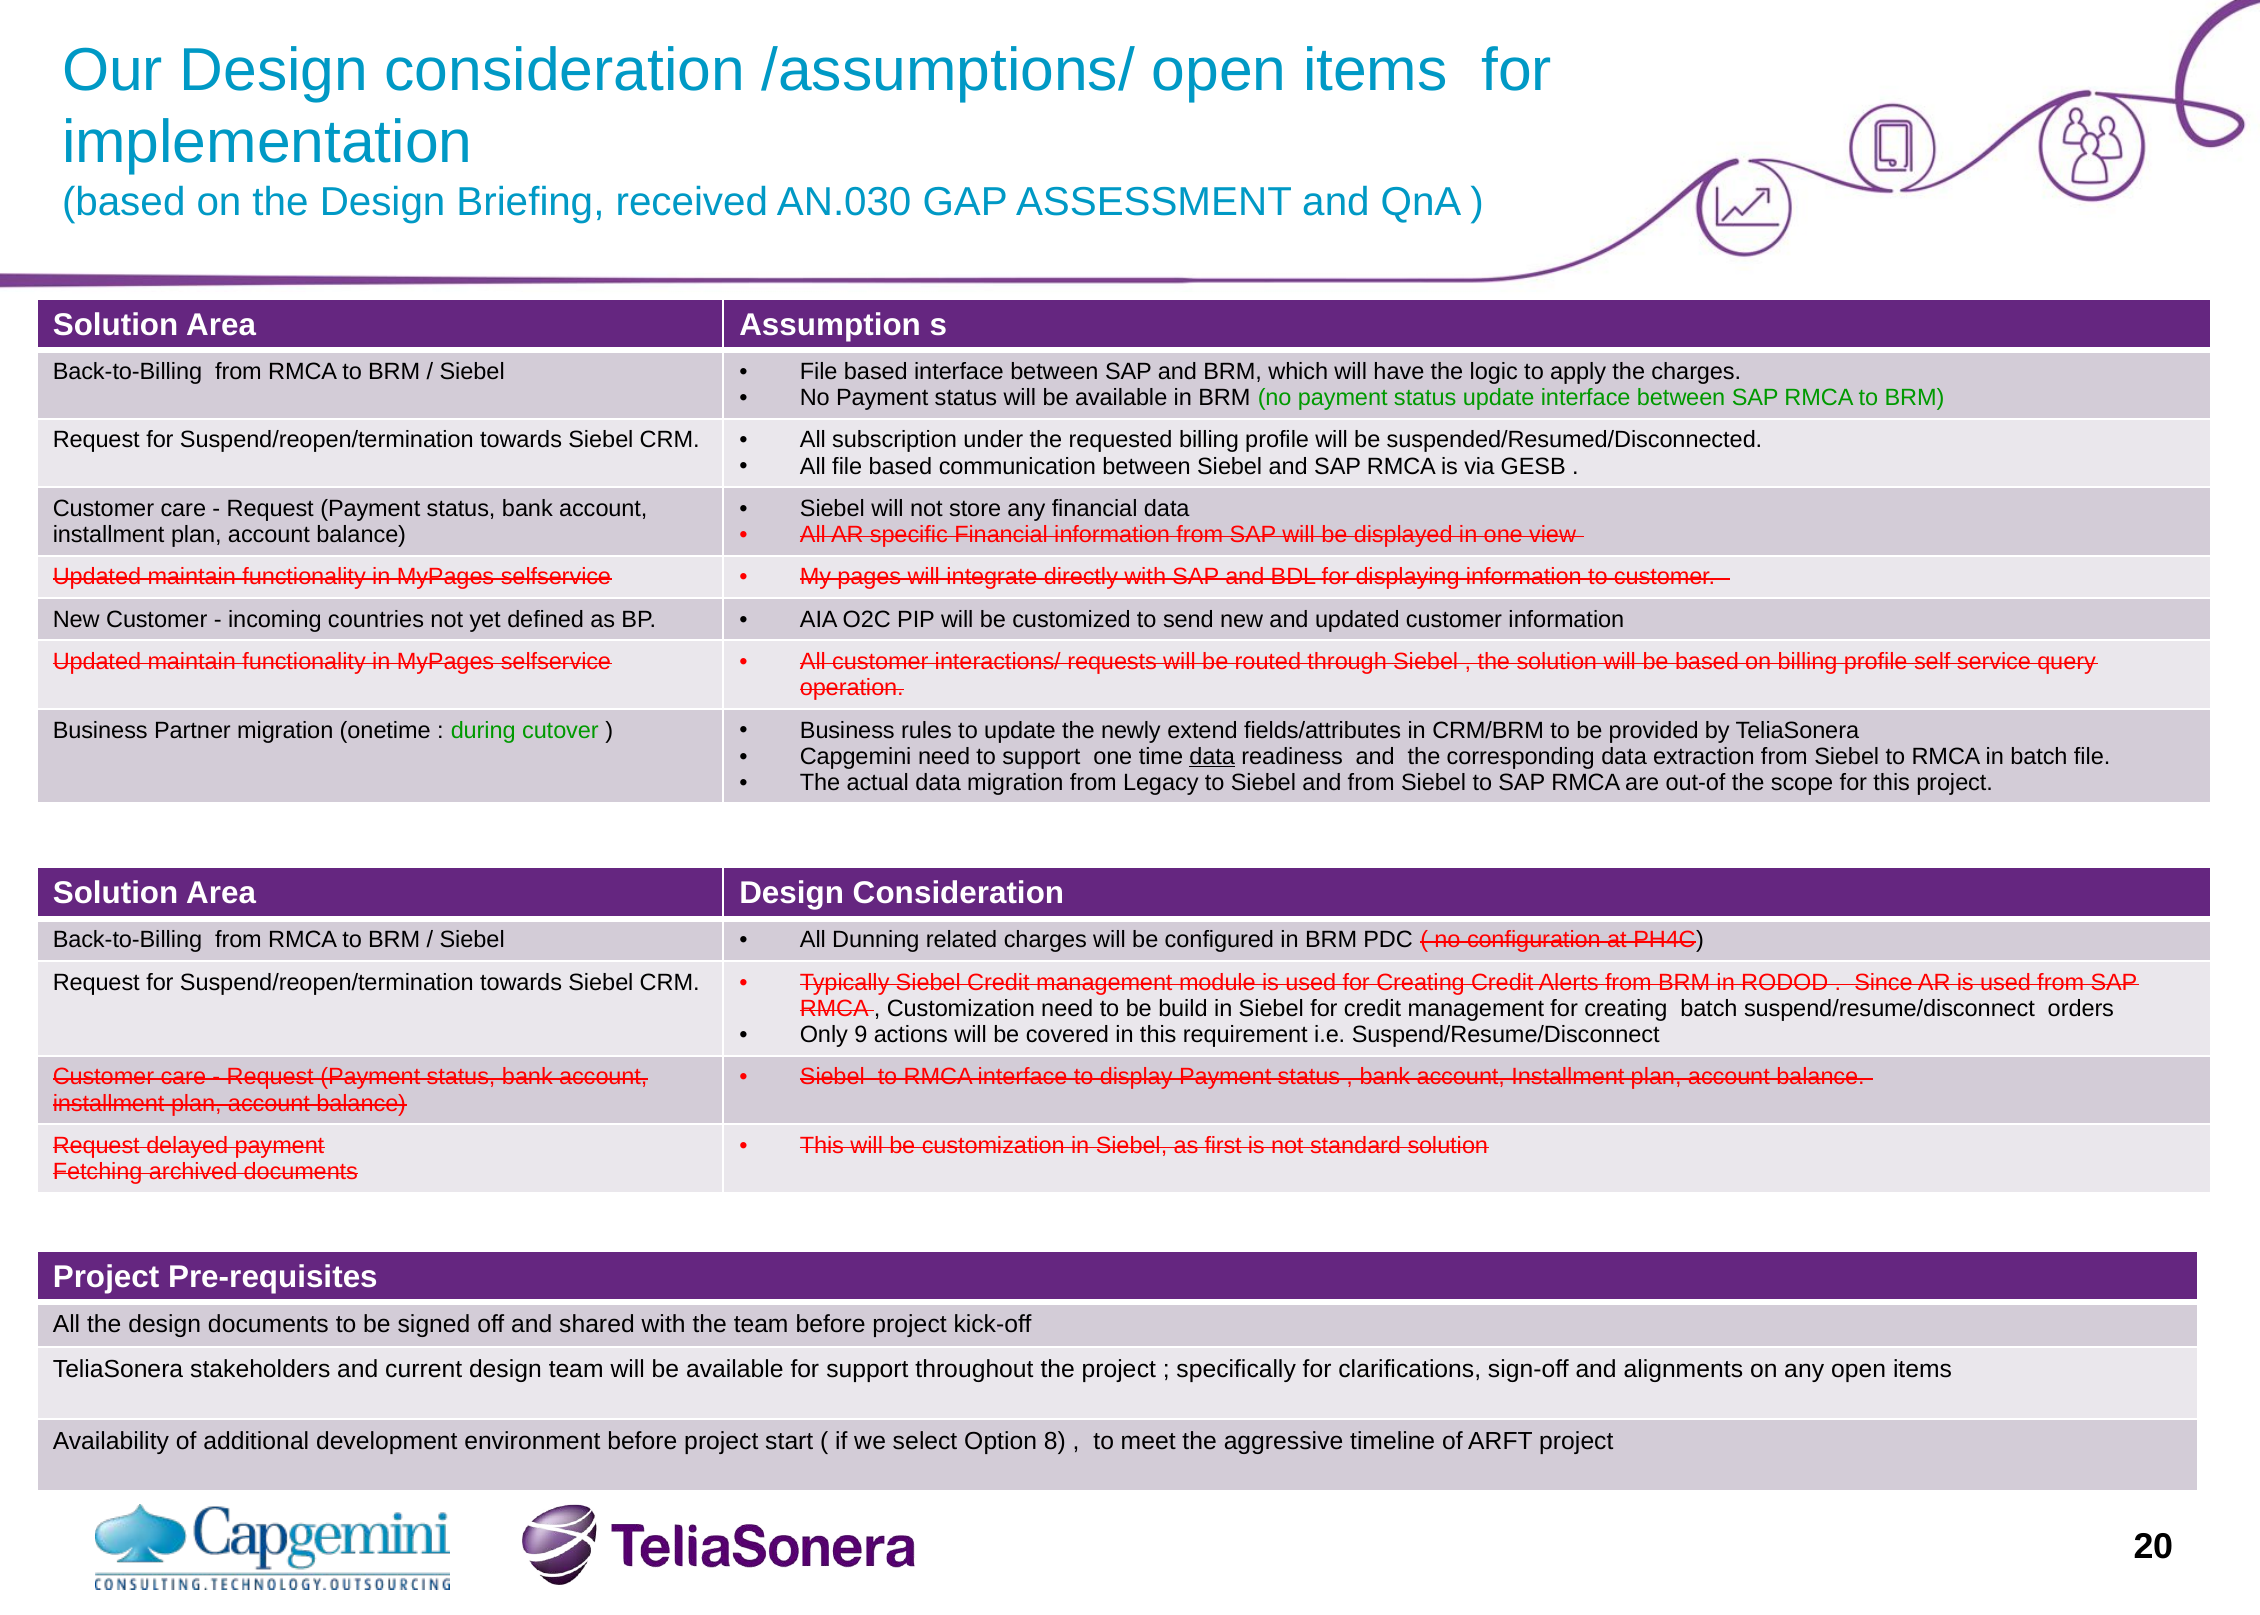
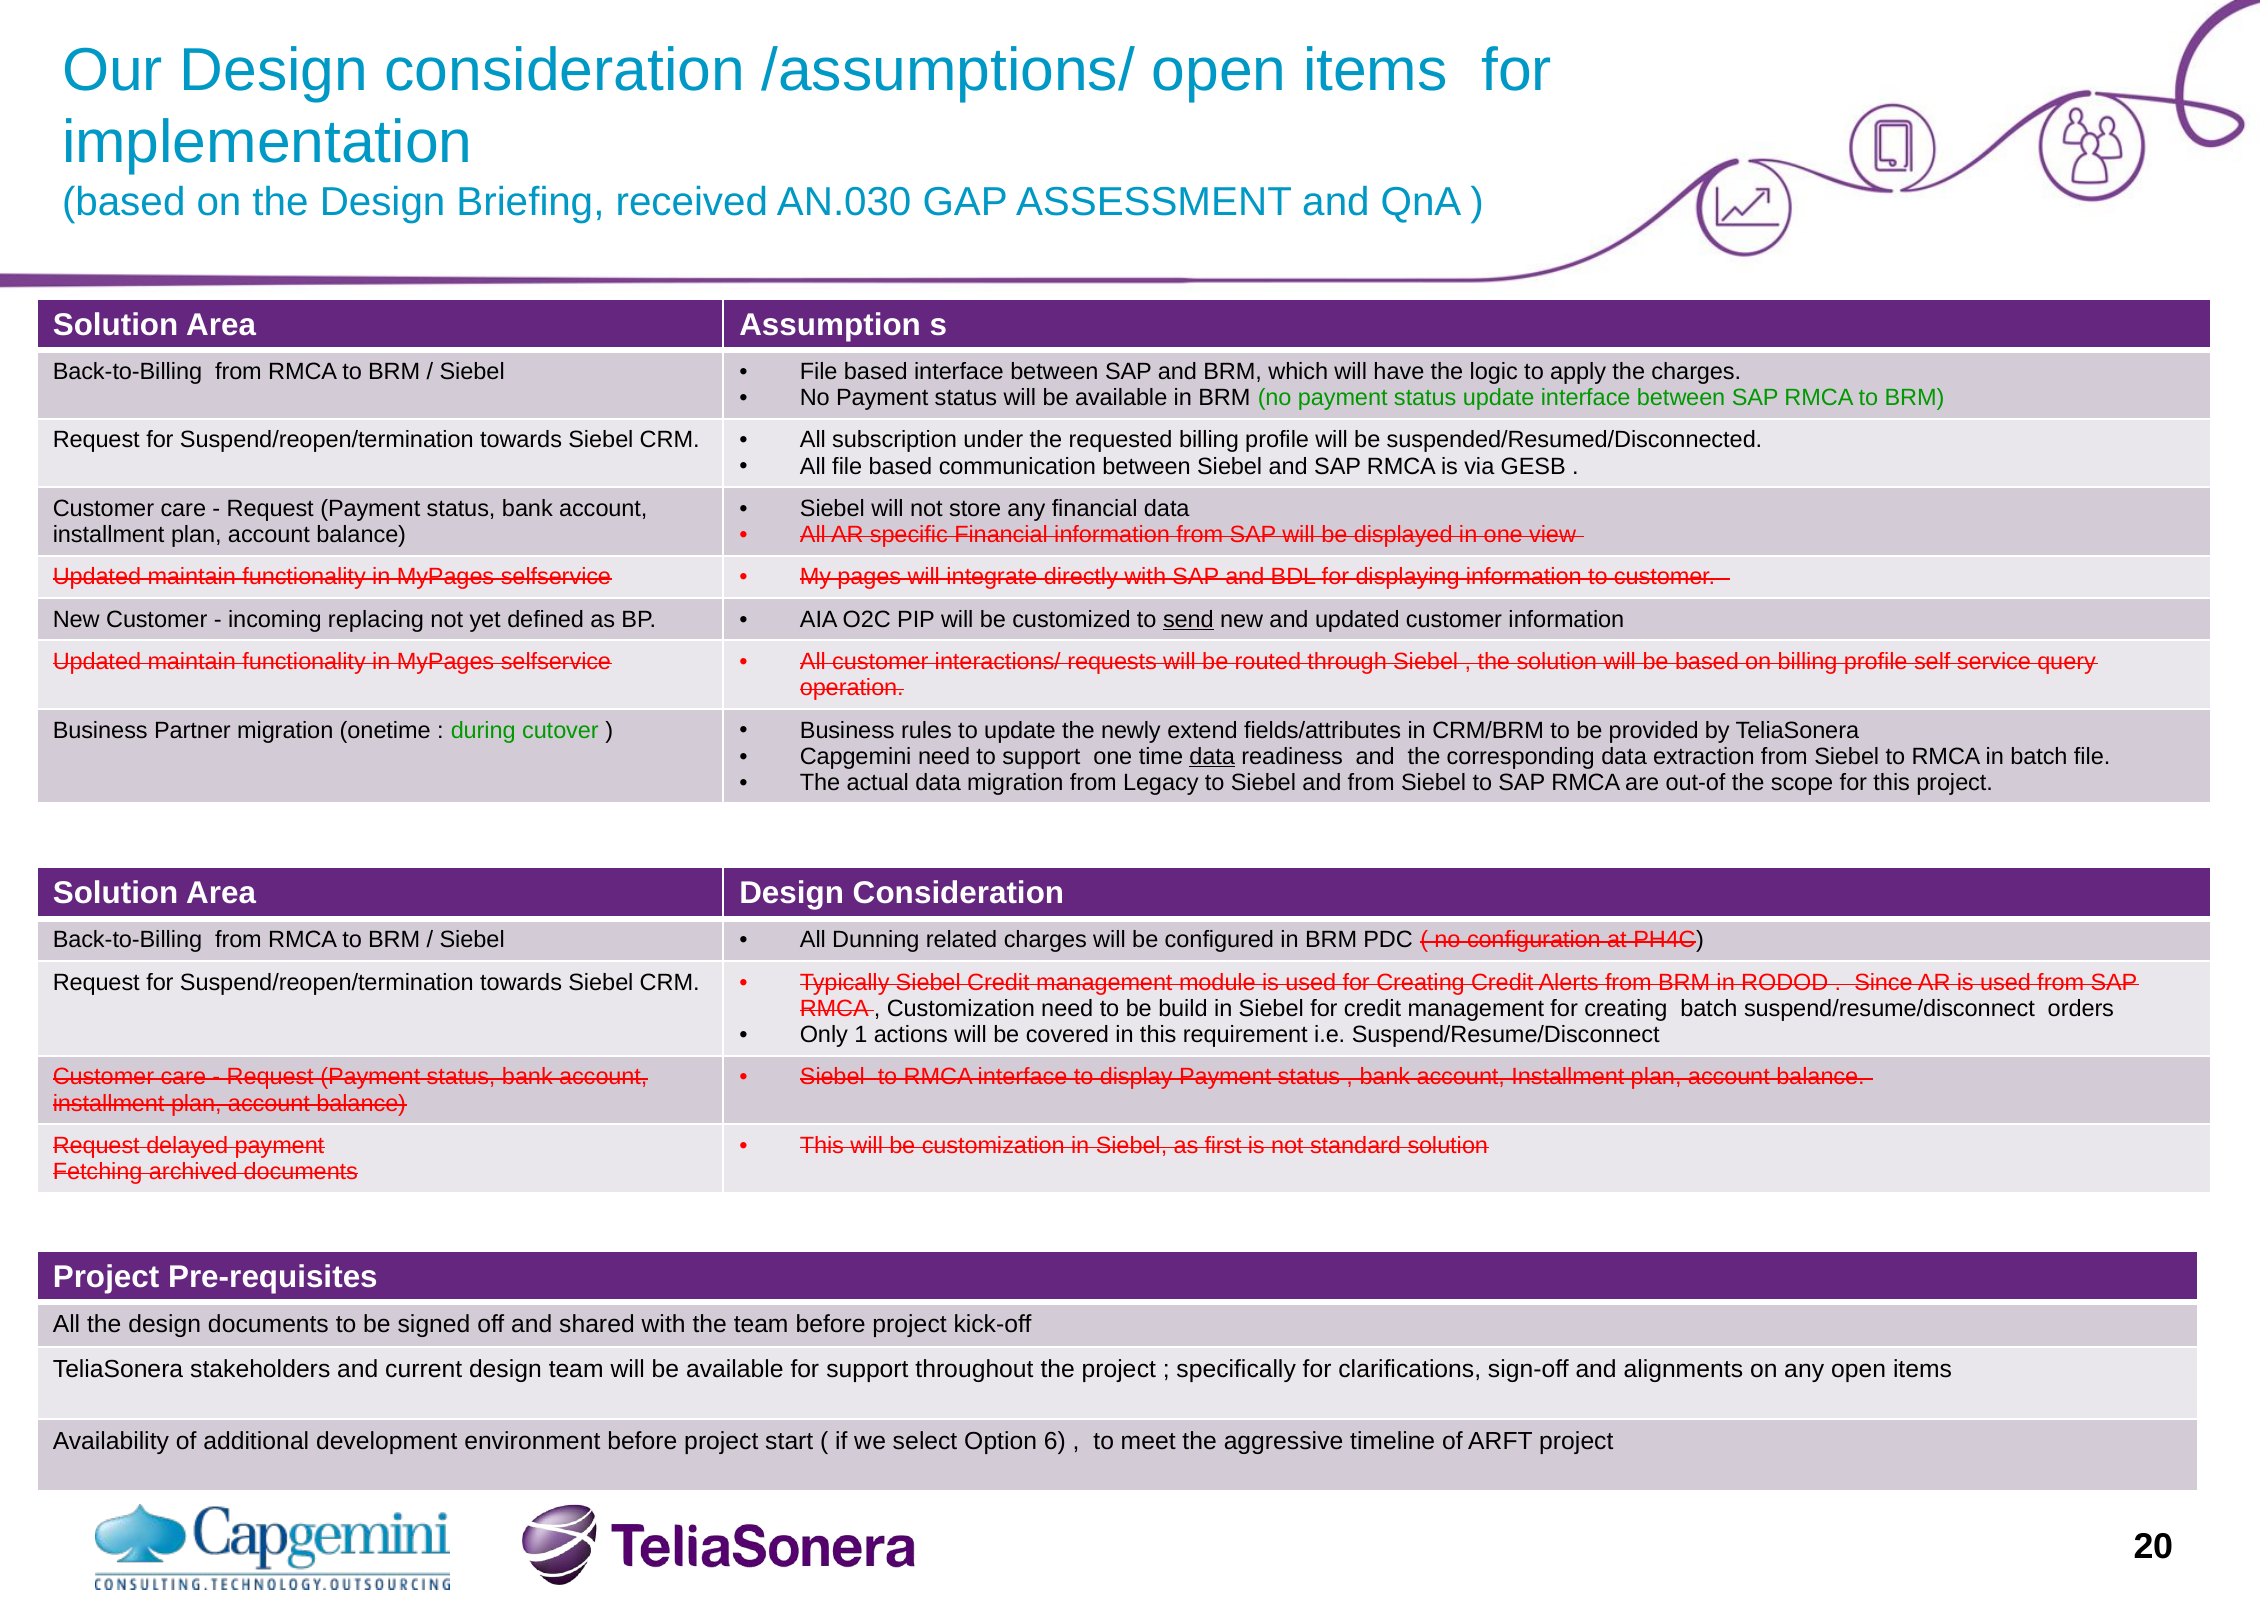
countries: countries -> replacing
send underline: none -> present
9: 9 -> 1
8: 8 -> 6
